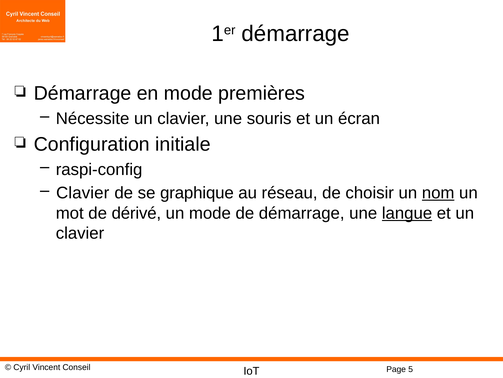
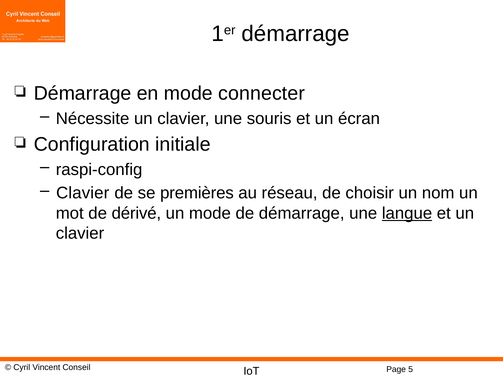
premières: premières -> connecter
graphique: graphique -> premières
nom underline: present -> none
